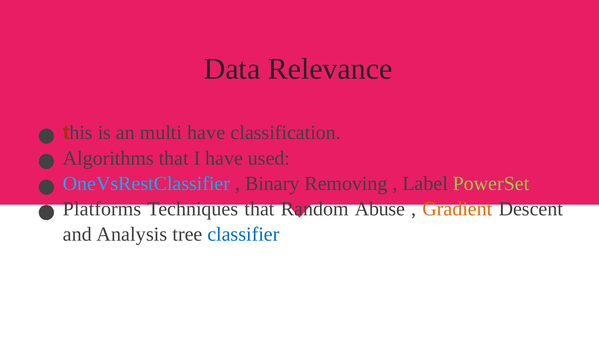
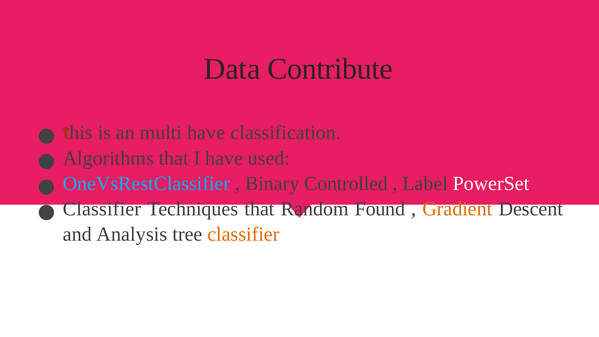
Relevance: Relevance -> Contribute
Removing: Removing -> Controlled
PowerSet colour: light green -> white
Platforms at (102, 209): Platforms -> Classifier
Abuse: Abuse -> Found
classifier at (243, 234) colour: blue -> orange
